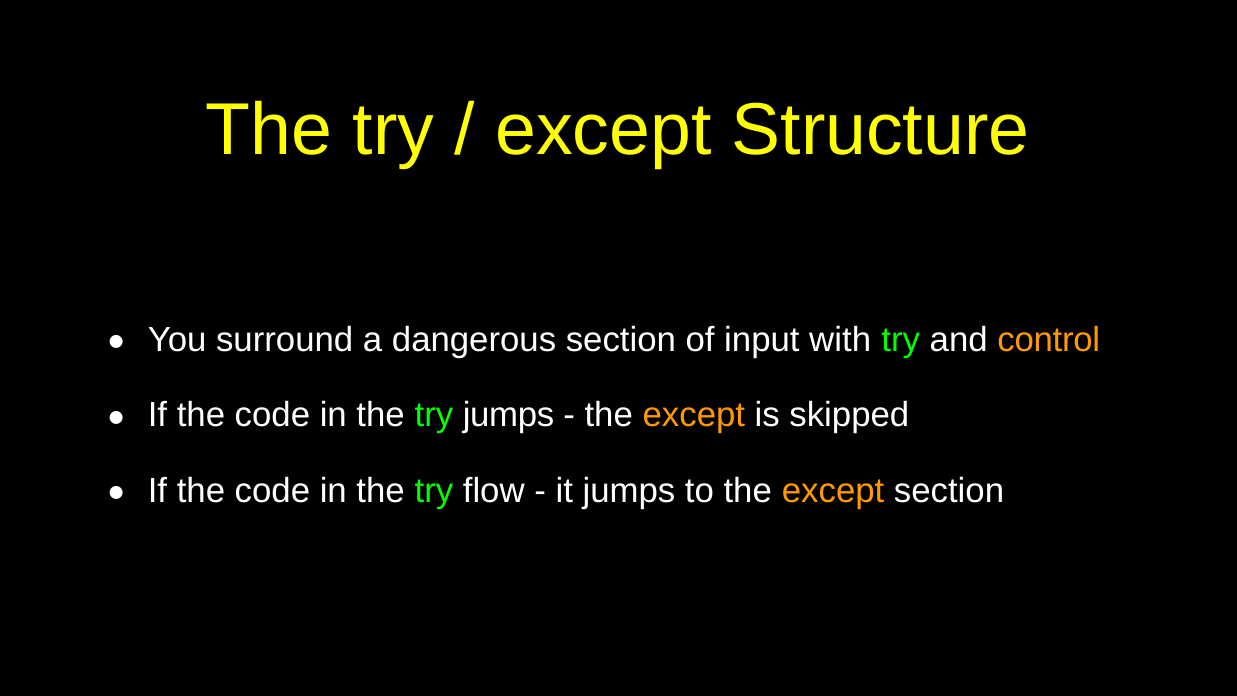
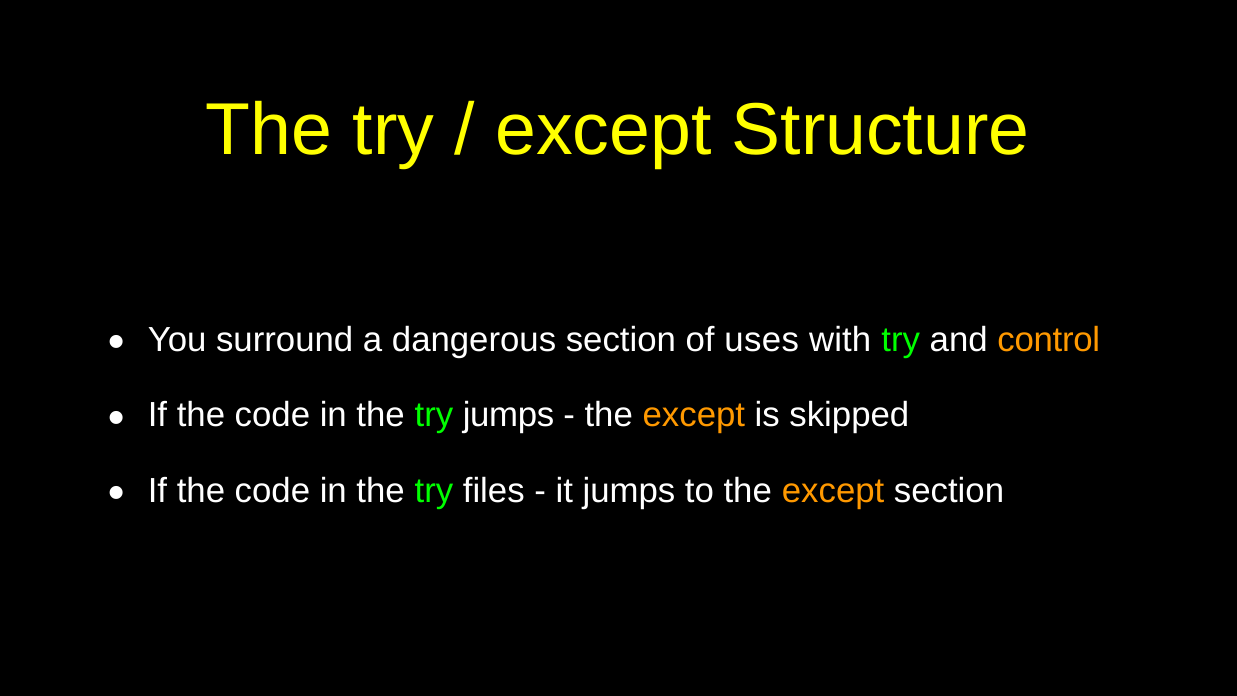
input: input -> uses
flow: flow -> files
